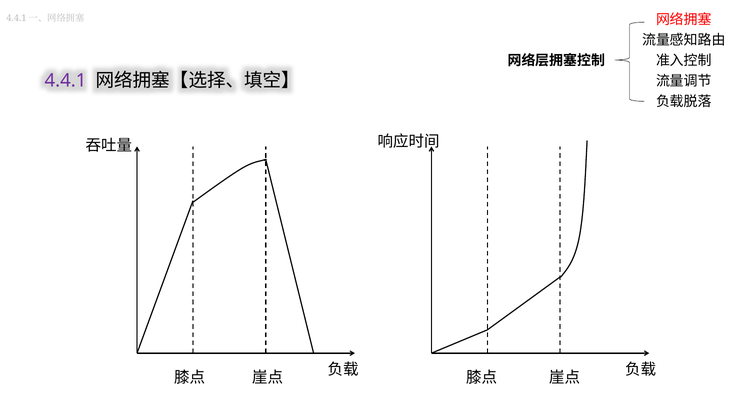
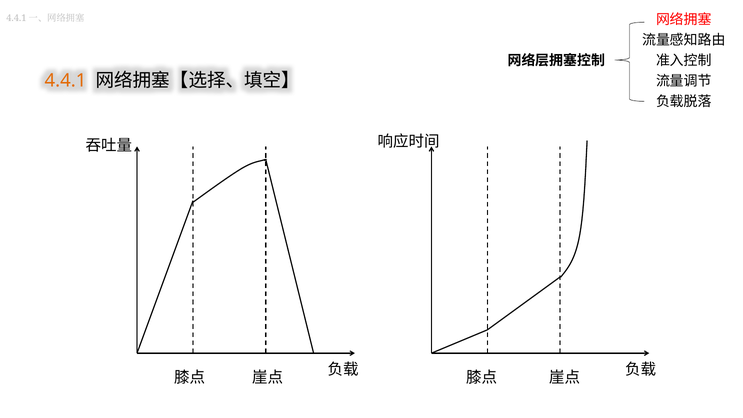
4.4.1 colour: purple -> orange
